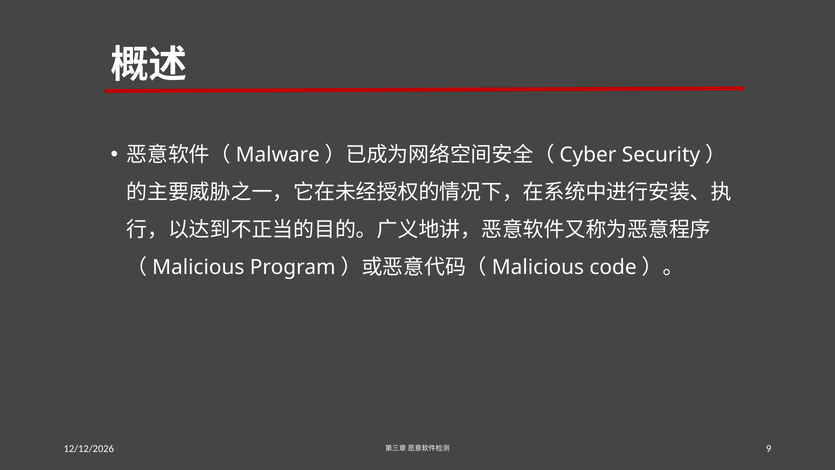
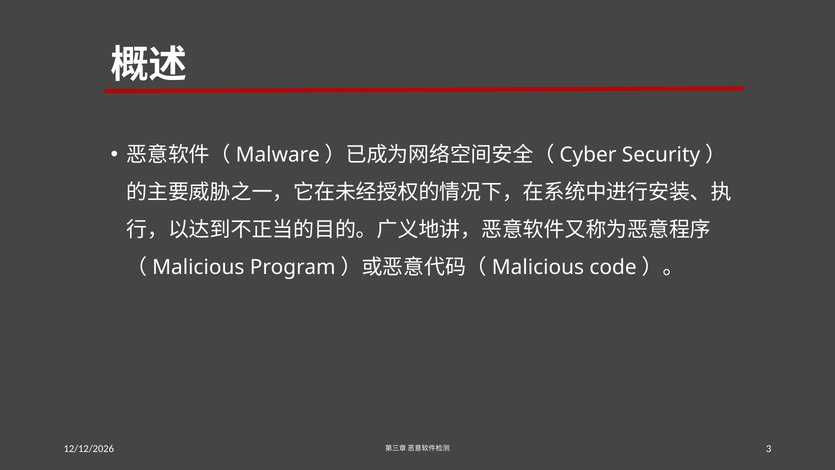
9: 9 -> 3
